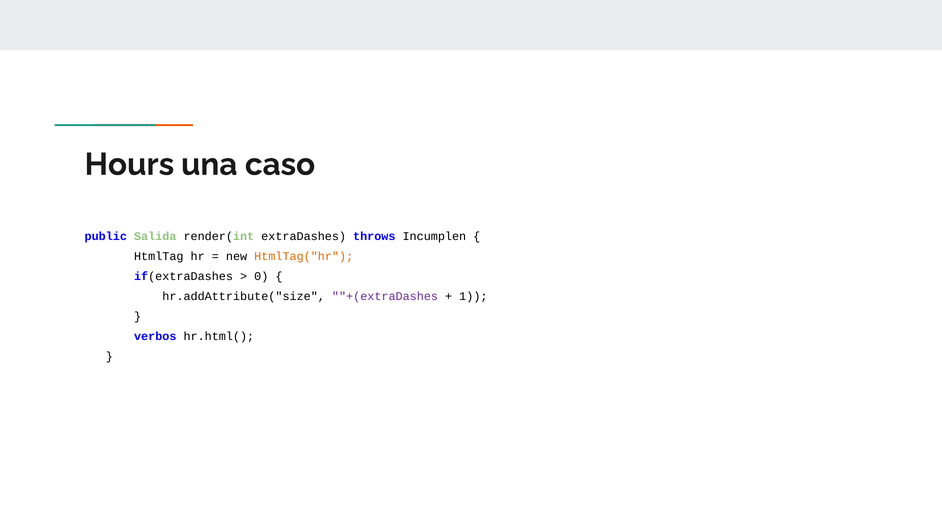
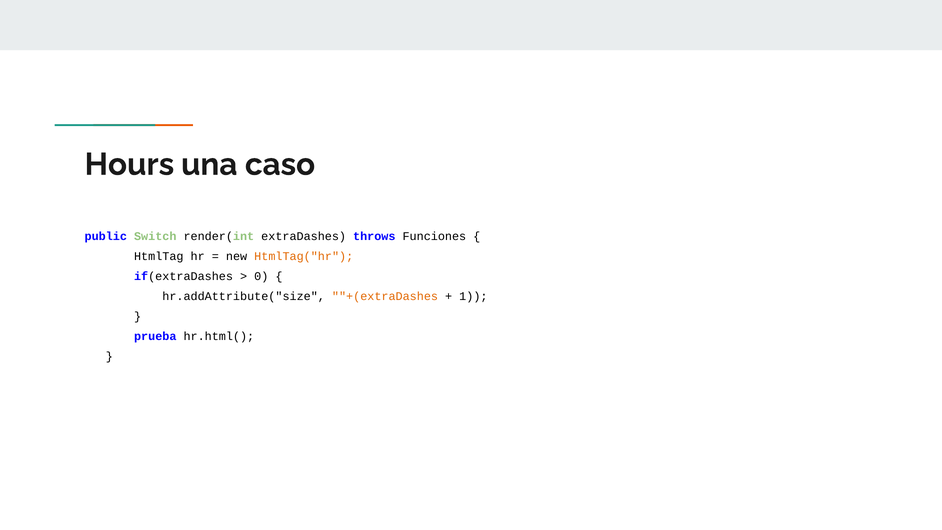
Salida: Salida -> Switch
Incumplen: Incumplen -> Funciones
+(extraDashes colour: purple -> orange
verbos: verbos -> prueba
